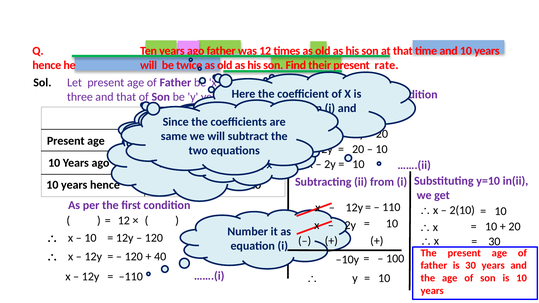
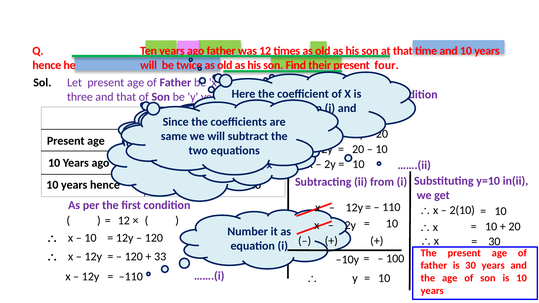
rate: rate -> four
40: 40 -> 33
